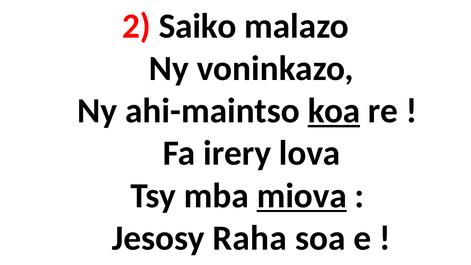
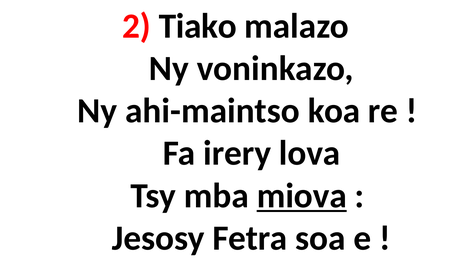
Saiko: Saiko -> Tiako
koa underline: present -> none
Raha: Raha -> Fetra
